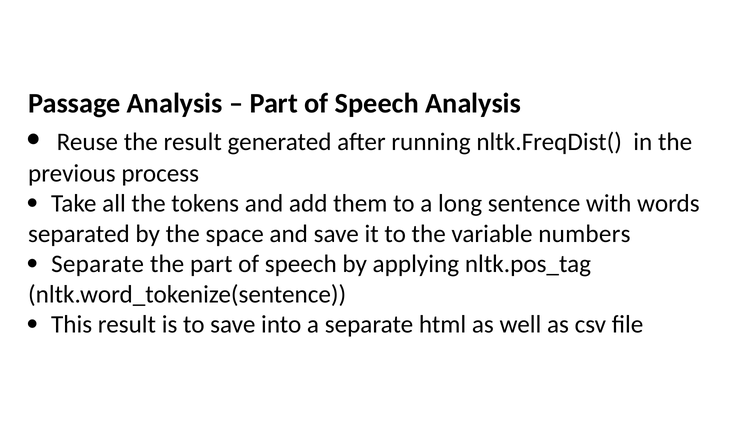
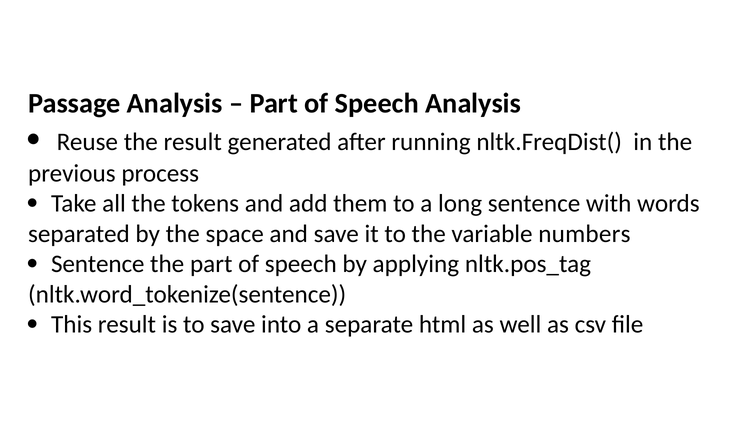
Separate at (98, 264): Separate -> Sentence
